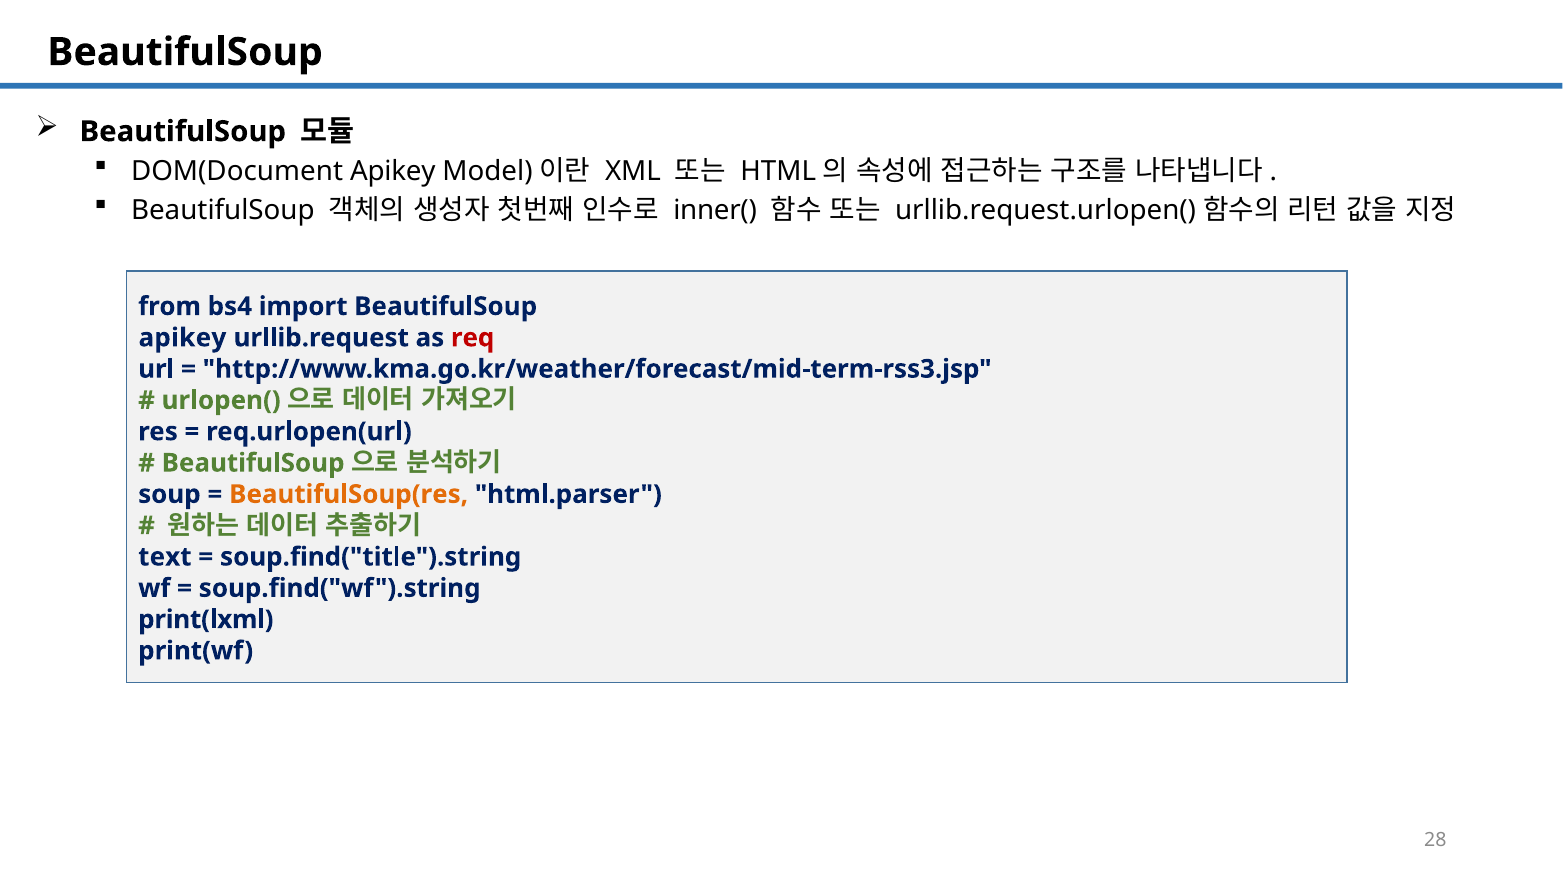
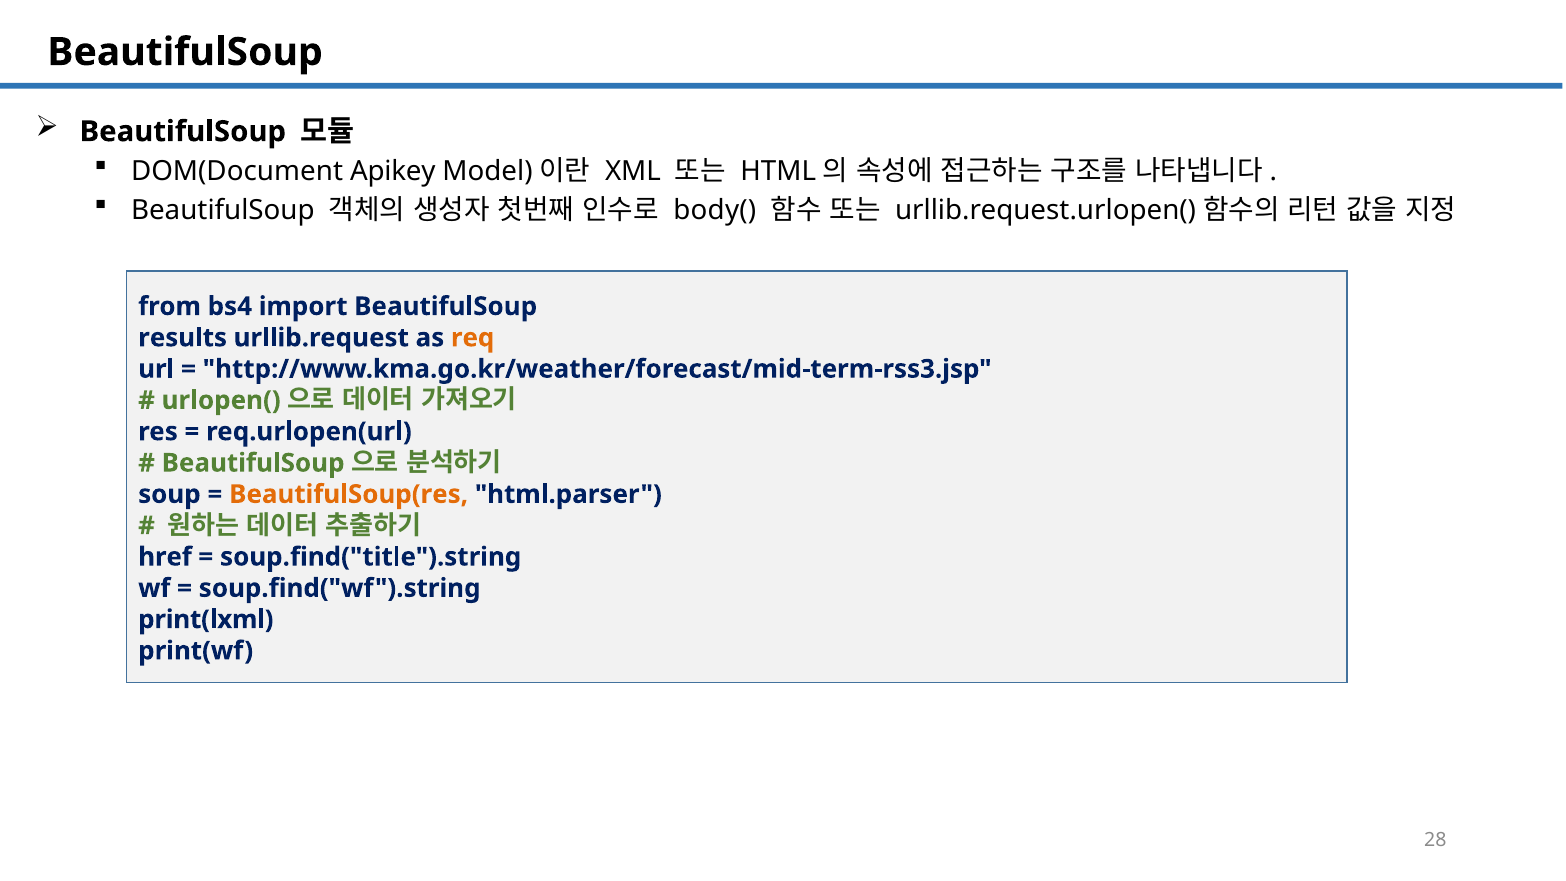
inner(: inner( -> body(
apikey at (182, 338): apikey -> results
req colour: red -> orange
text: text -> href
